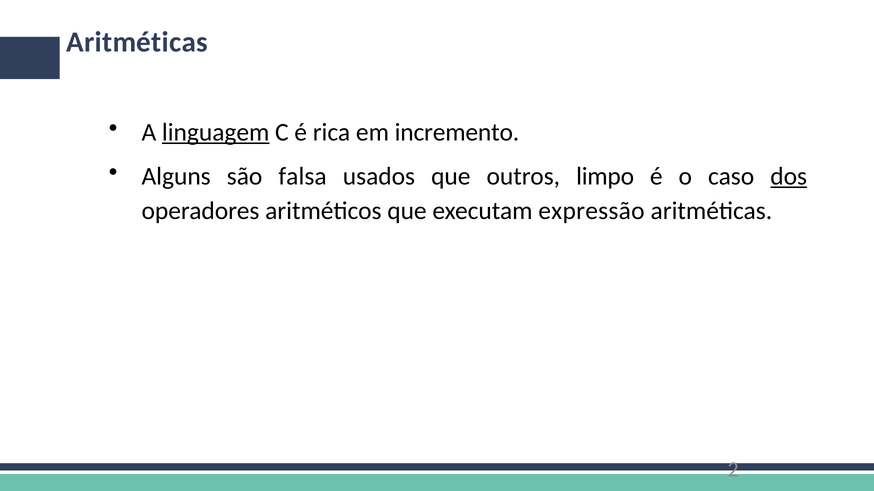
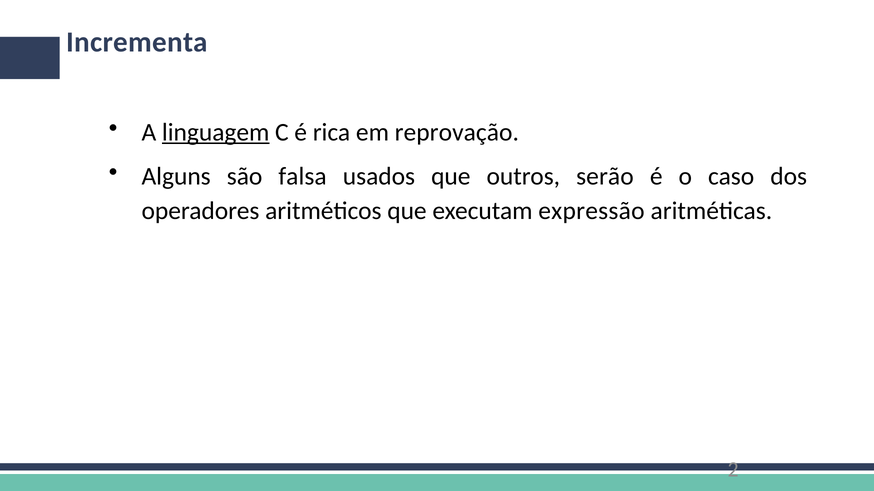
Aritméticas at (137, 42): Aritméticas -> Incrementa
incremento: incremento -> reprovação
limpo: limpo -> serão
dos underline: present -> none
